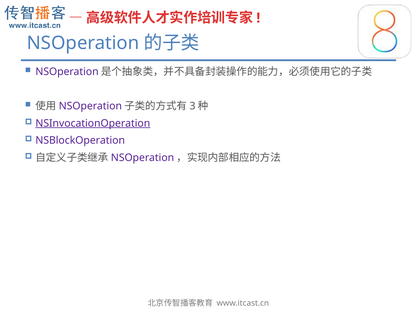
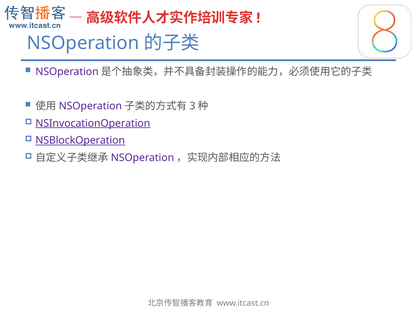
NSBlockOperation underline: none -> present
